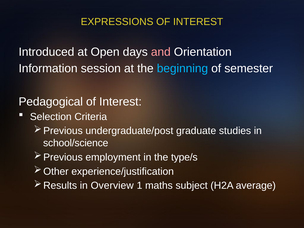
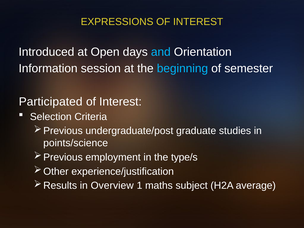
and colour: pink -> light blue
Pedagogical: Pedagogical -> Participated
school/science: school/science -> points/science
